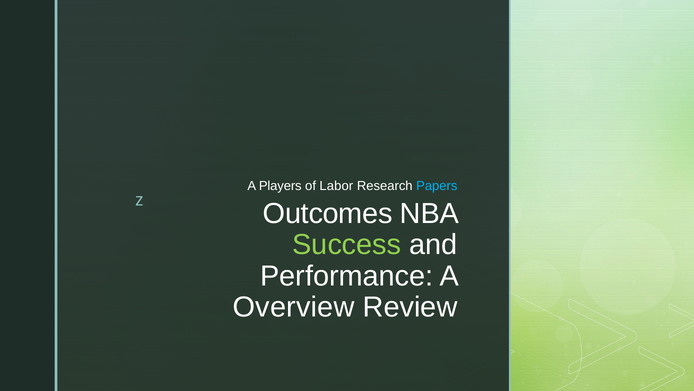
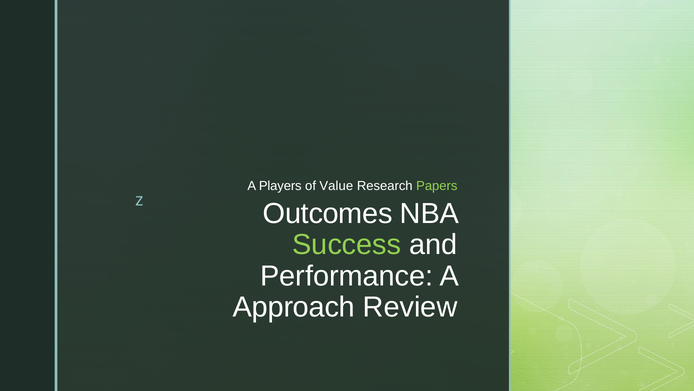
Labor: Labor -> Value
Papers colour: light blue -> light green
Overview: Overview -> Approach
